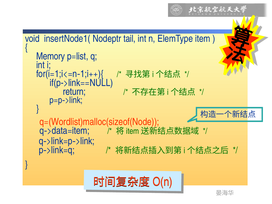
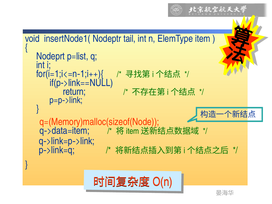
Memory: Memory -> Nodeprt
q=(Wordlist)malloc(sizeof(Node: q=(Wordlist)malloc(sizeof(Node -> q=(Memory)malloc(sizeof(Node
